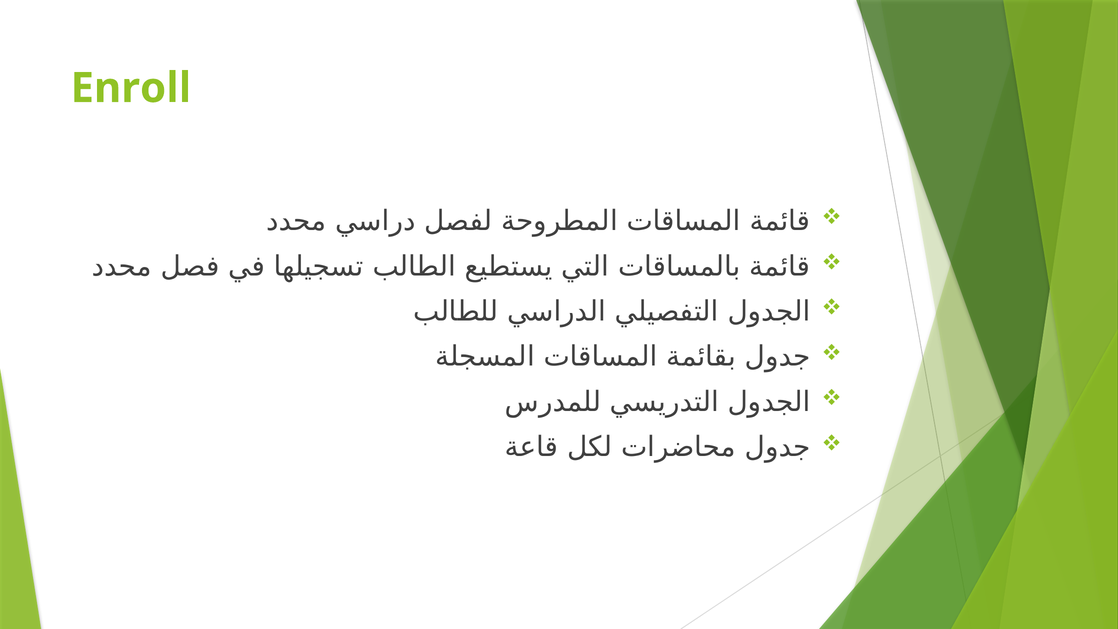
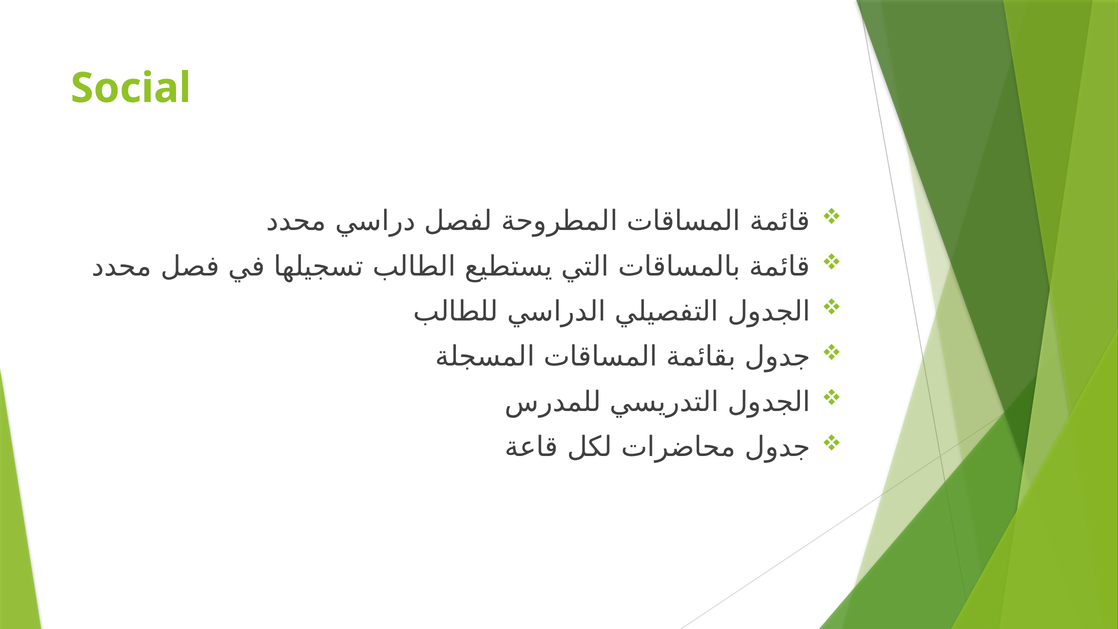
Enroll: Enroll -> Social
